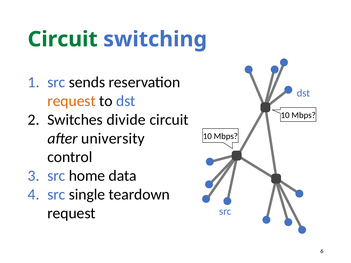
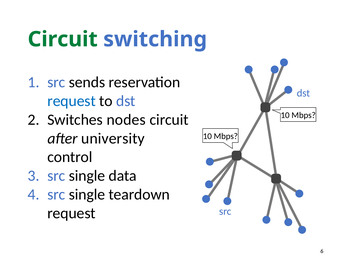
request at (72, 101) colour: orange -> blue
divide: divide -> nodes
home at (87, 176): home -> single
